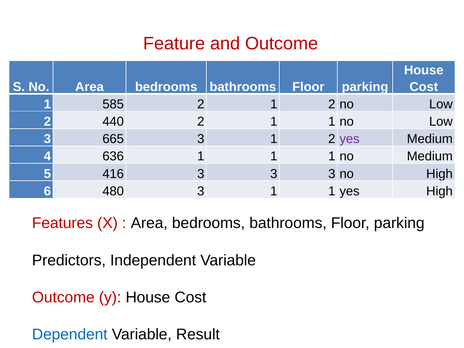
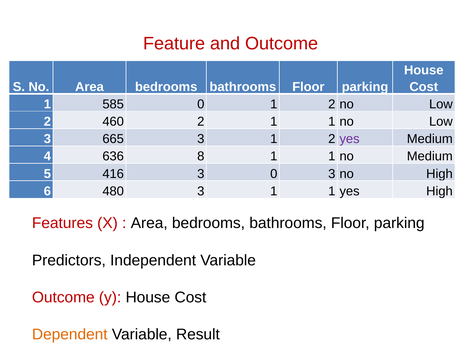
585 2: 2 -> 0
440: 440 -> 460
636 1: 1 -> 8
416 3 3: 3 -> 0
Dependent colour: blue -> orange
